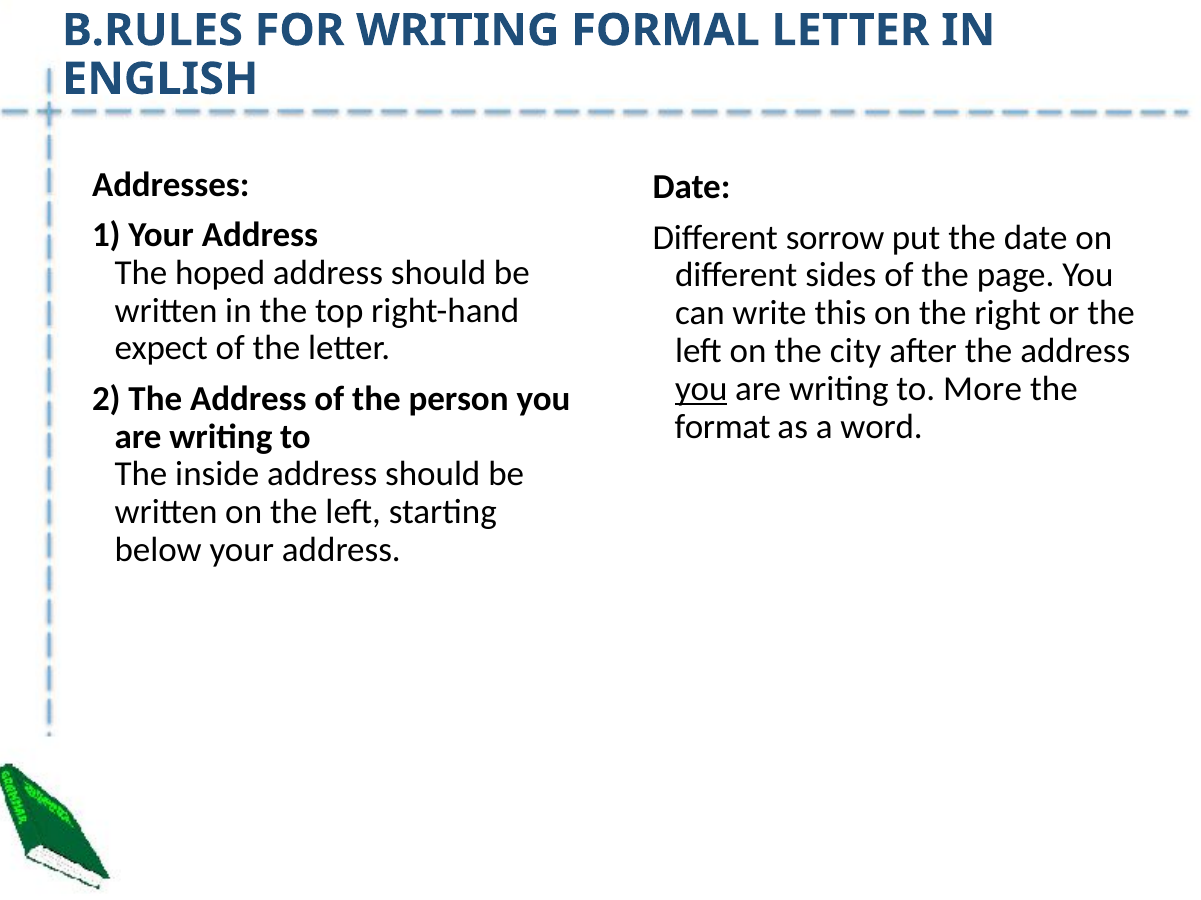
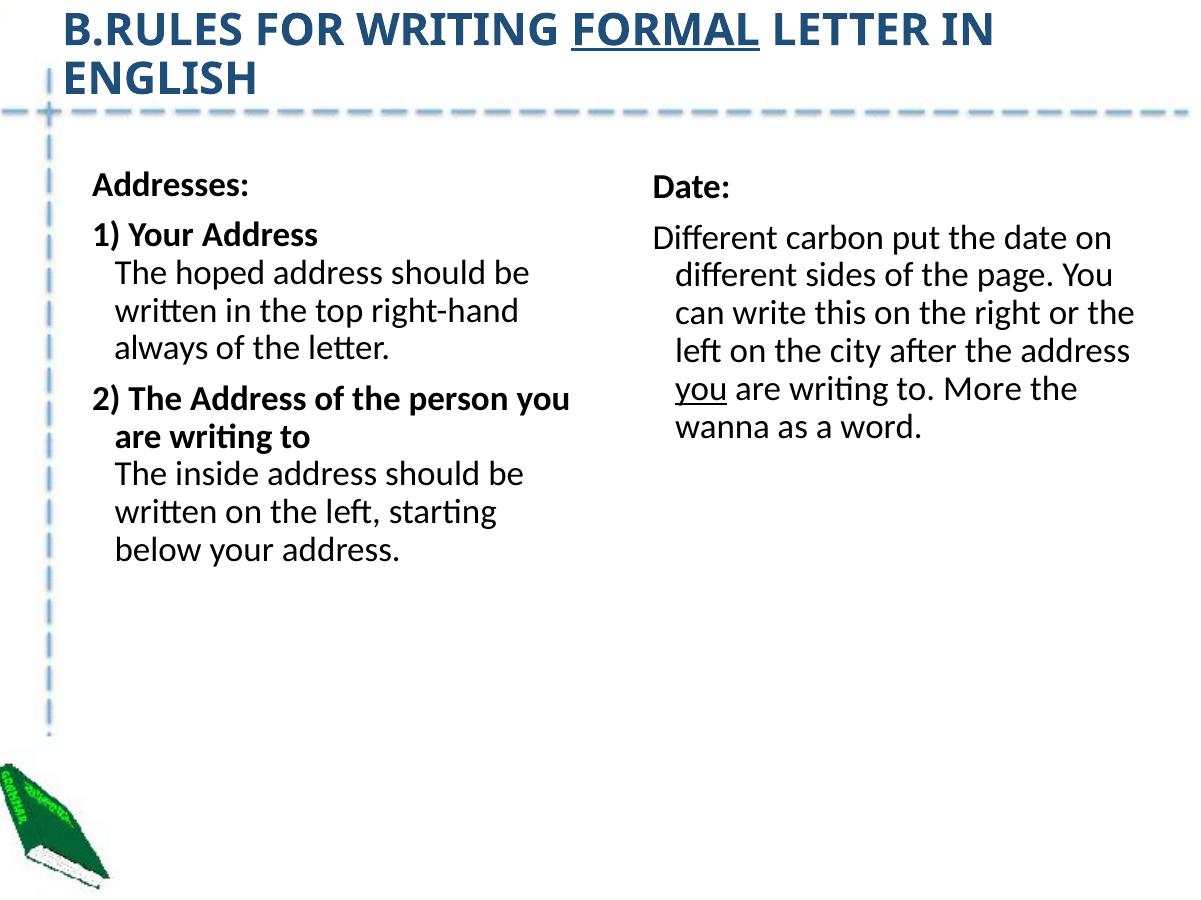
FORMAL underline: none -> present
sorrow: sorrow -> carbon
expect: expect -> always
format: format -> wanna
